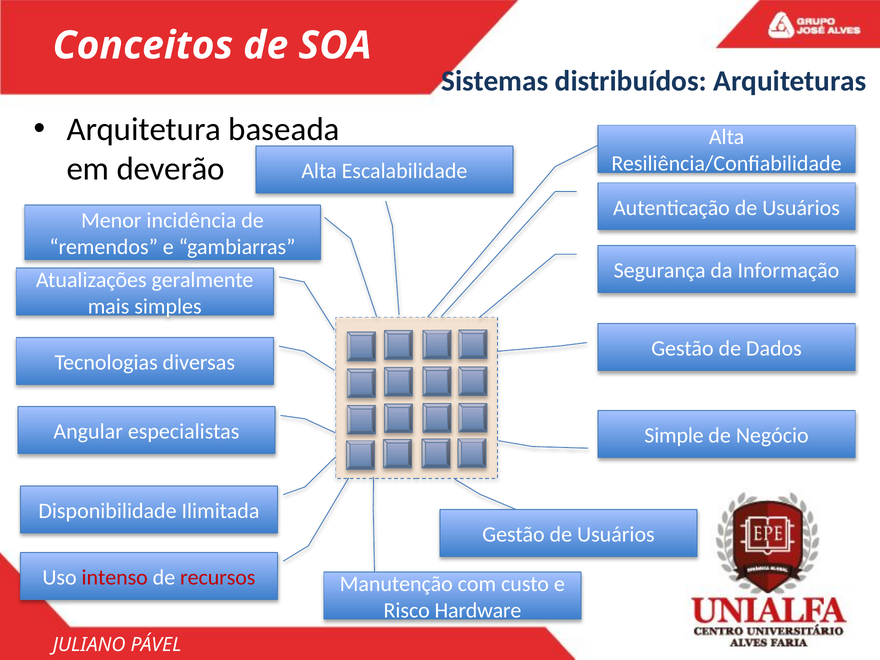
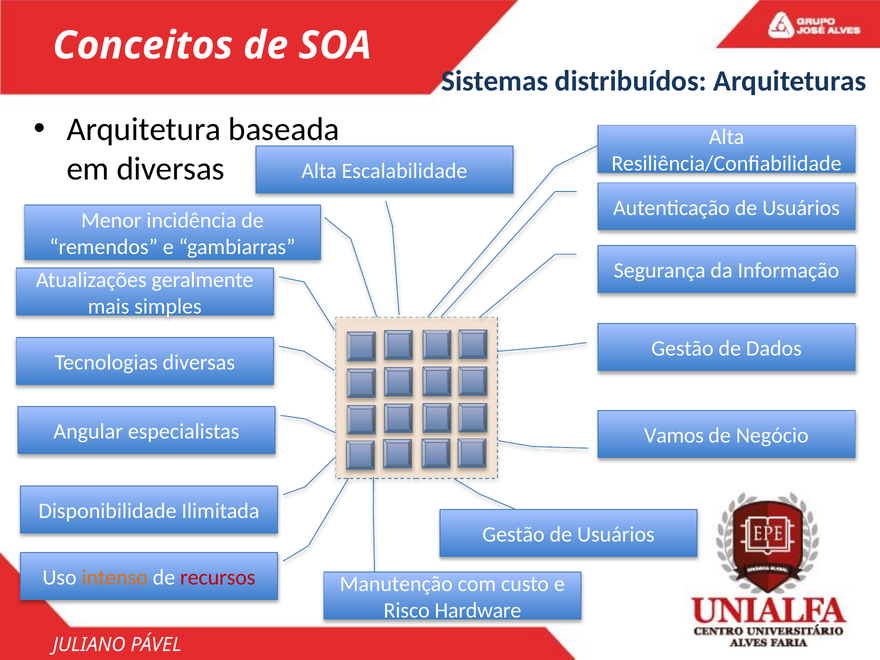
em deverão: deverão -> diversas
Simple: Simple -> Vamos
intenso colour: red -> orange
